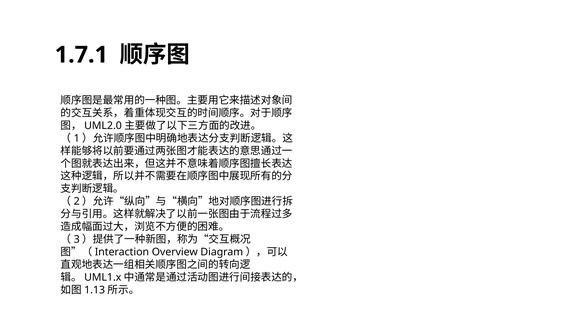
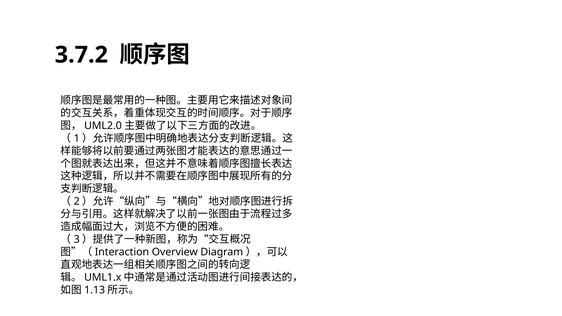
1.7.1: 1.7.1 -> 3.7.2
